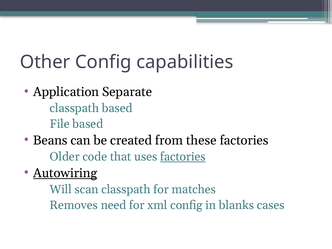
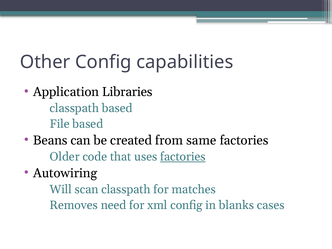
Separate: Separate -> Libraries
these: these -> same
Autowiring underline: present -> none
